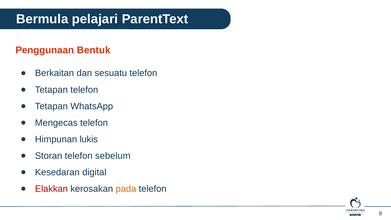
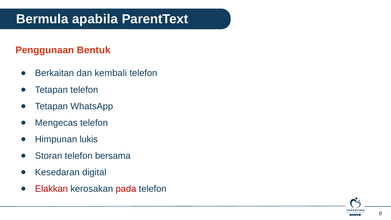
pelajari: pelajari -> apabila
sesuatu: sesuatu -> kembali
sebelum: sebelum -> bersama
pada colour: orange -> red
